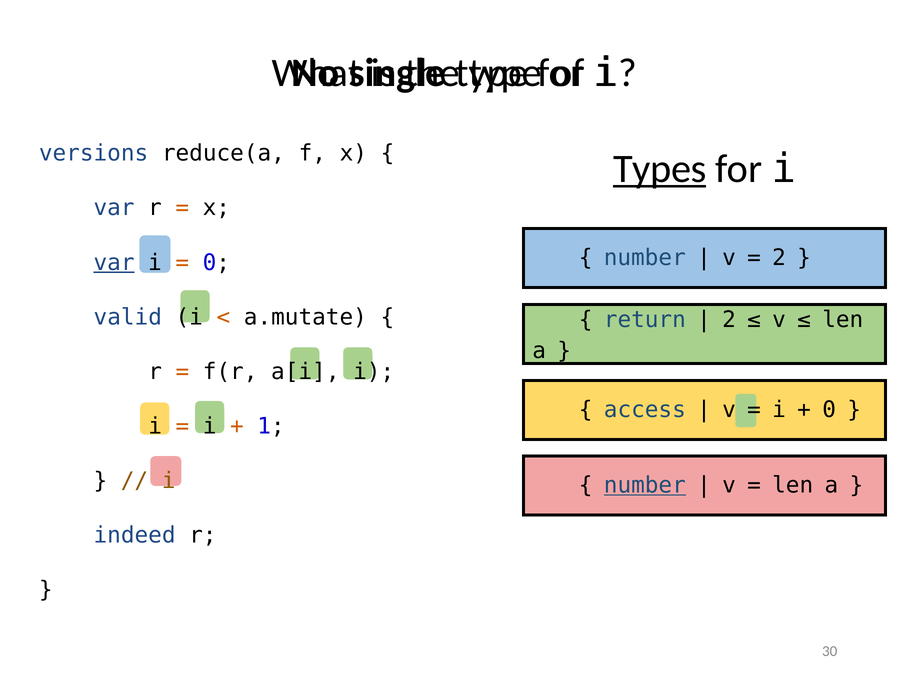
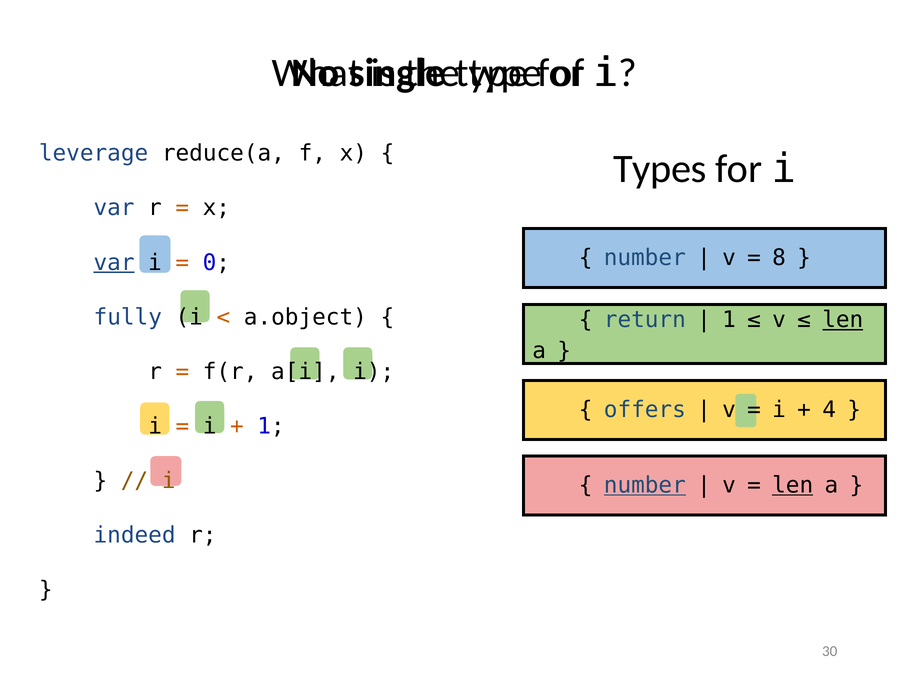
versions: versions -> leverage
Types underline: present -> none
2 at (779, 258): 2 -> 8
valid: valid -> fully
a.mutate: a.mutate -> a.object
2 at (729, 320): 2 -> 1
len at (843, 320) underline: none -> present
access: access -> offers
0 at (829, 409): 0 -> 4
len at (793, 485) underline: none -> present
